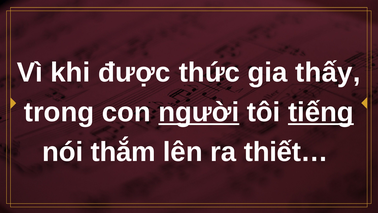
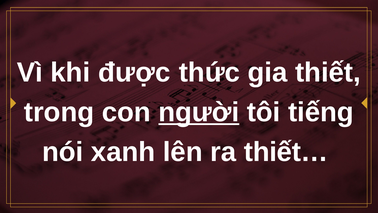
thấy: thấy -> thiết
tiếng underline: present -> none
thắm: thắm -> xanh
